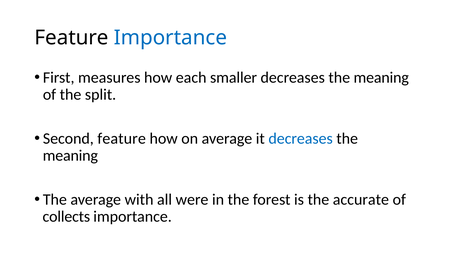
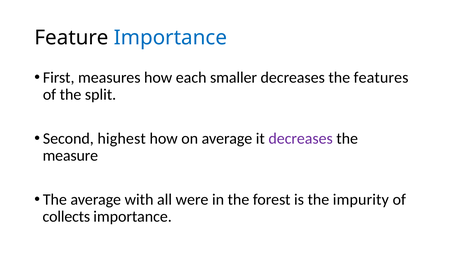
meaning at (381, 78): meaning -> features
Second feature: feature -> highest
decreases at (301, 139) colour: blue -> purple
meaning at (70, 156): meaning -> measure
accurate: accurate -> impurity
